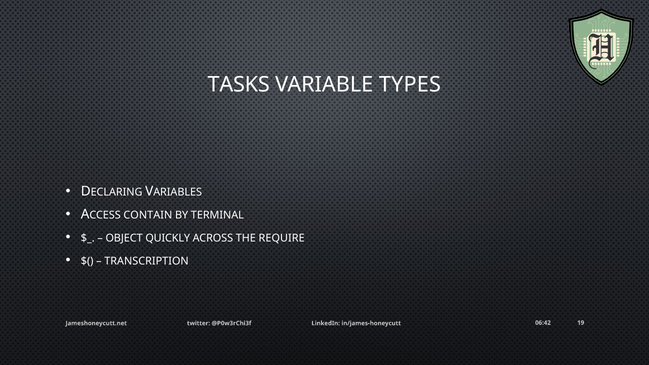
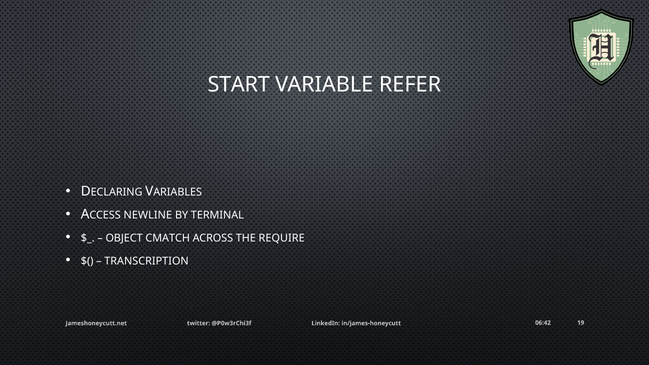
TASKS: TASKS -> START
TYPES: TYPES -> REFER
CONTAIN: CONTAIN -> NEWLINE
QUICKLY: QUICKLY -> CMATCH
